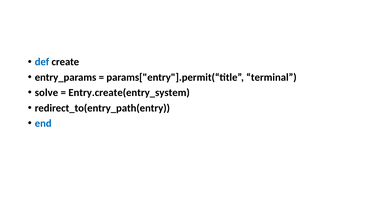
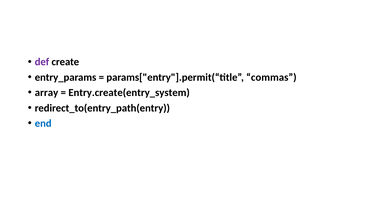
def colour: blue -> purple
terminal: terminal -> commas
solve: solve -> array
